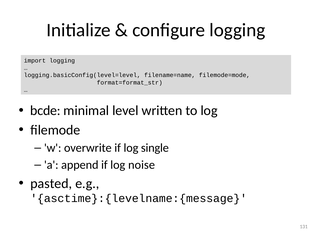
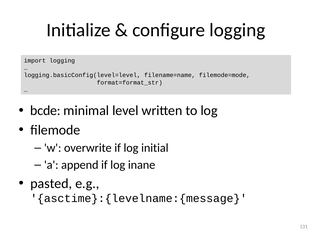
single: single -> initial
noise: noise -> inane
